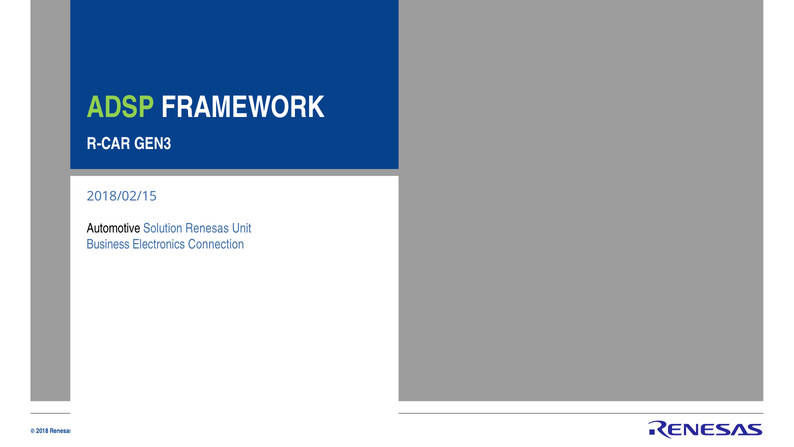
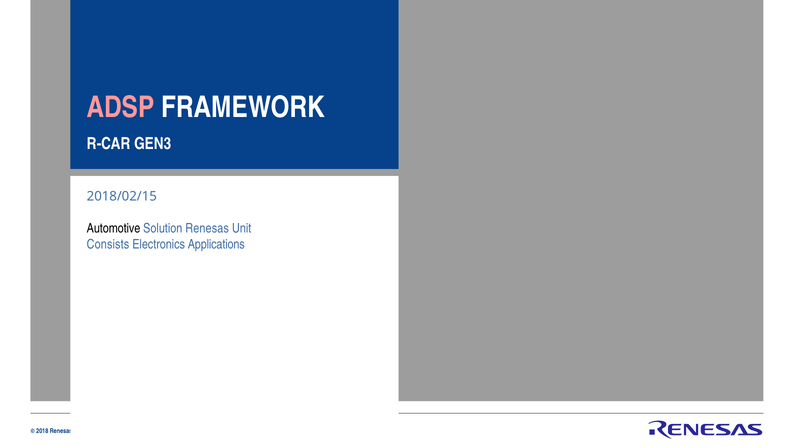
ADSP colour: light green -> pink
Business: Business -> Consists
Connection: Connection -> Applications
